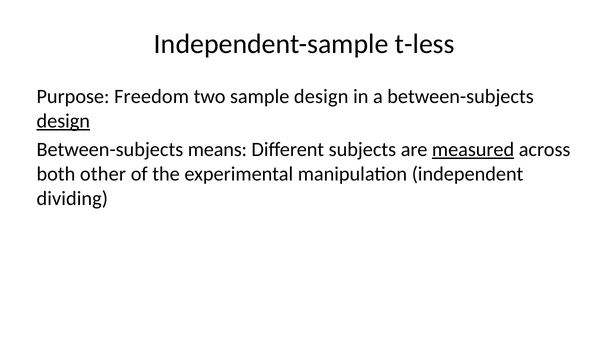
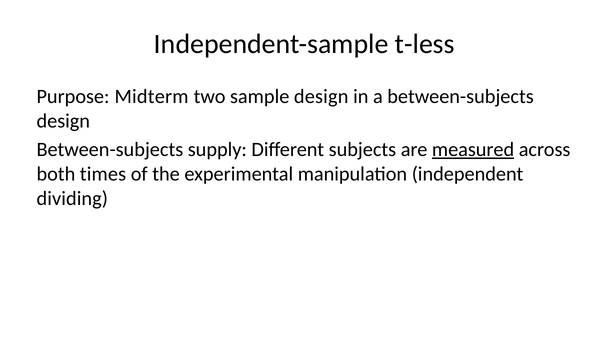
Freedom: Freedom -> Midterm
design at (63, 121) underline: present -> none
means: means -> supply
other: other -> times
